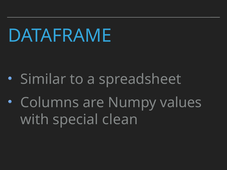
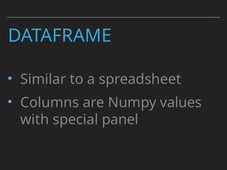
clean: clean -> panel
